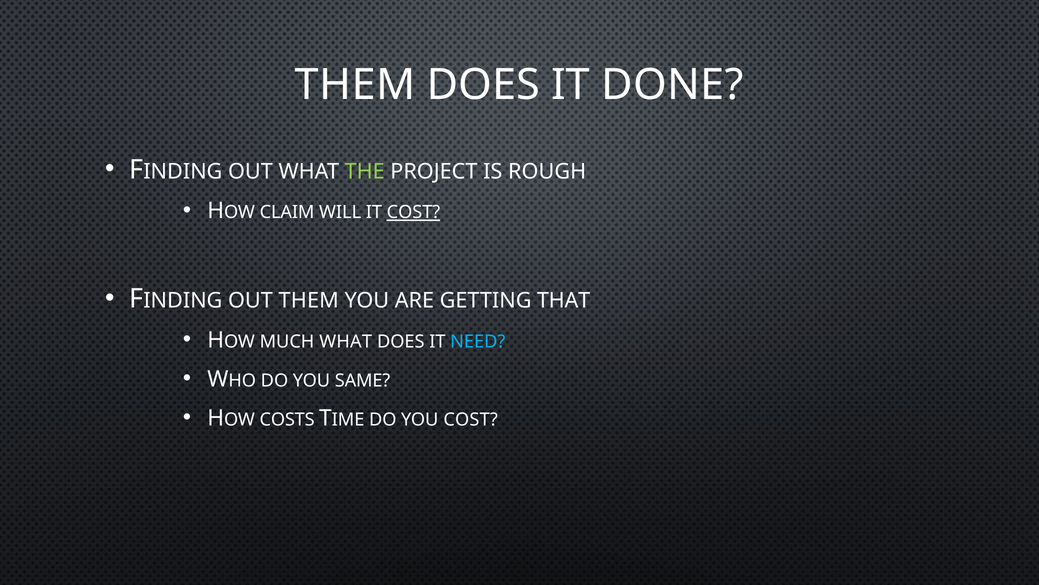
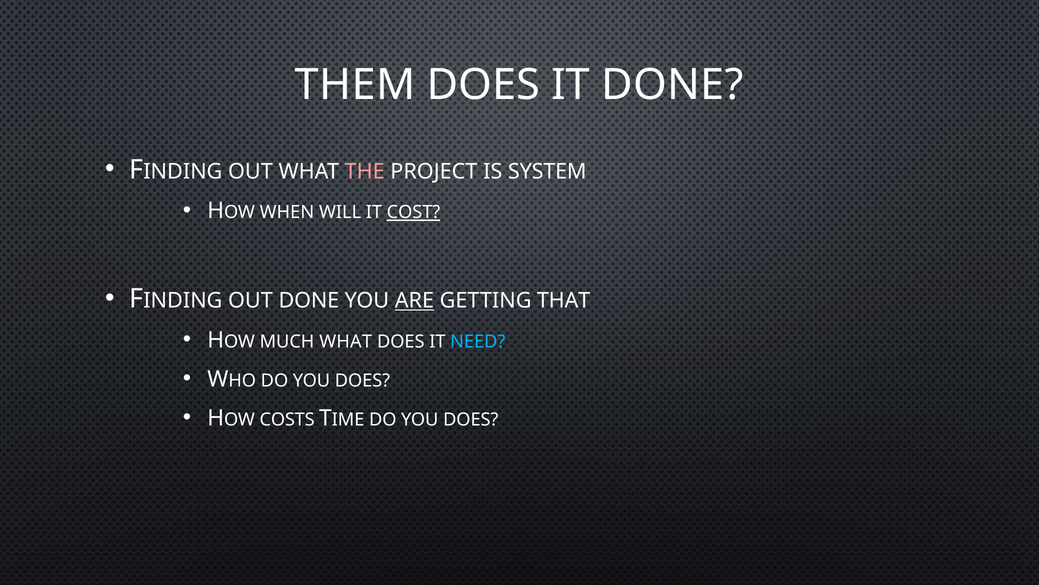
THE colour: light green -> pink
ROUGH: ROUGH -> SYSTEM
CLAIM: CLAIM -> WHEN
OUT THEM: THEM -> DONE
ARE underline: none -> present
SAME at (363, 380): SAME -> DOES
COST at (471, 419): COST -> DOES
